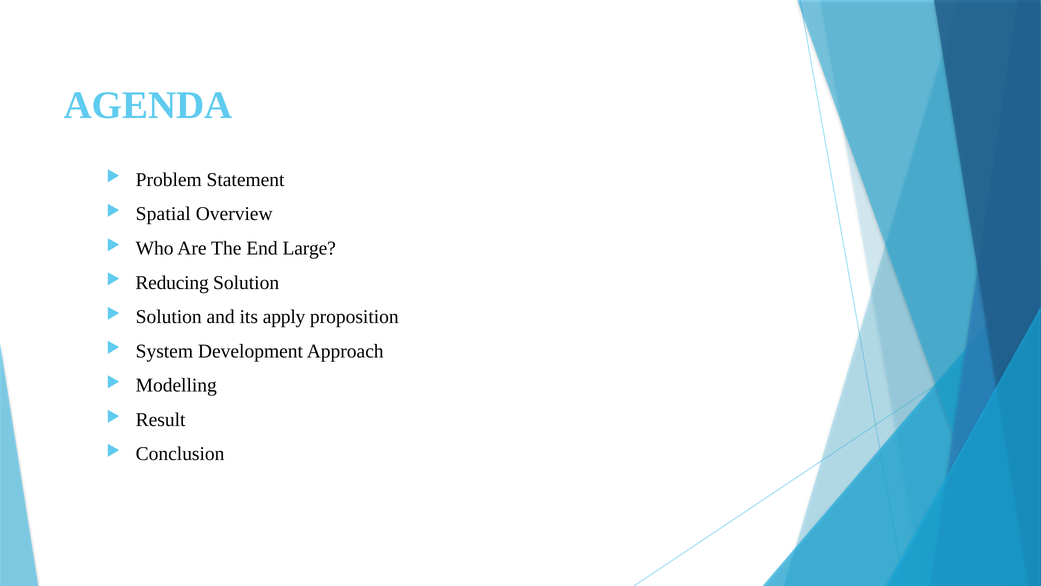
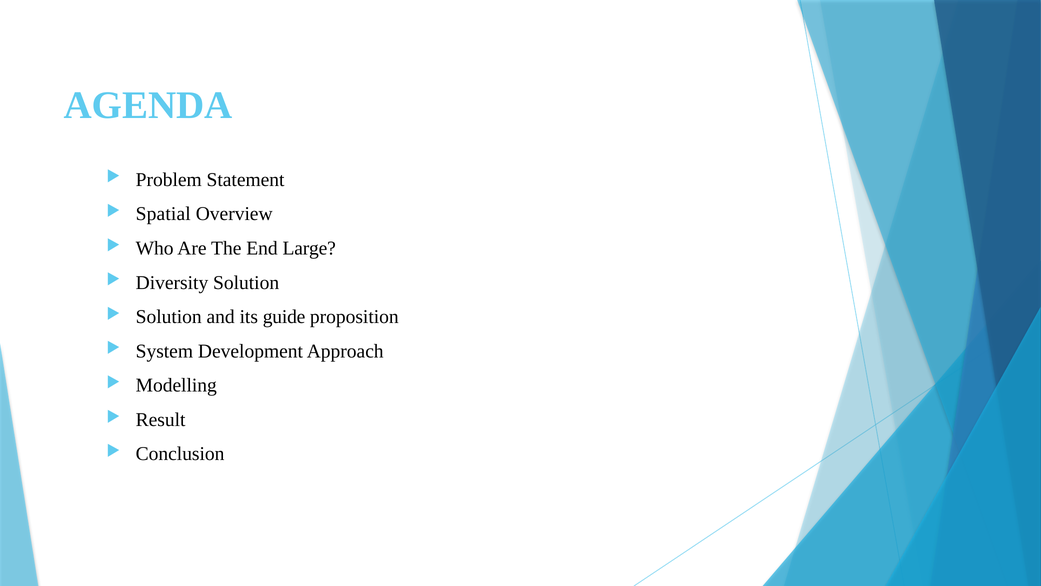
Reducing: Reducing -> Diversity
apply: apply -> guide
